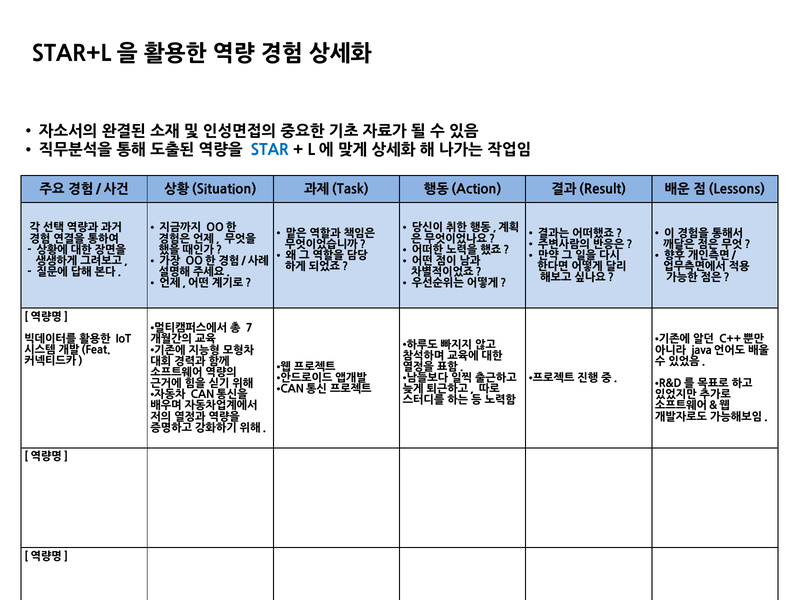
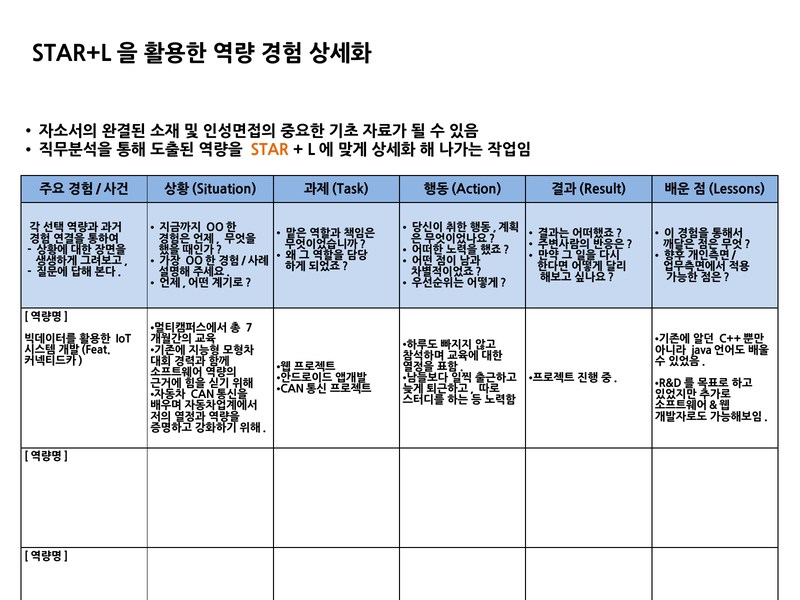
STAR colour: blue -> orange
